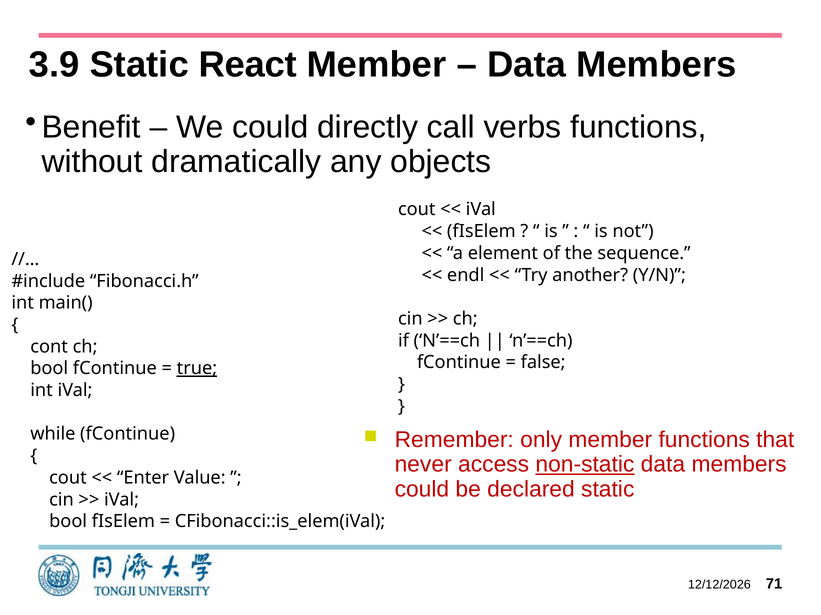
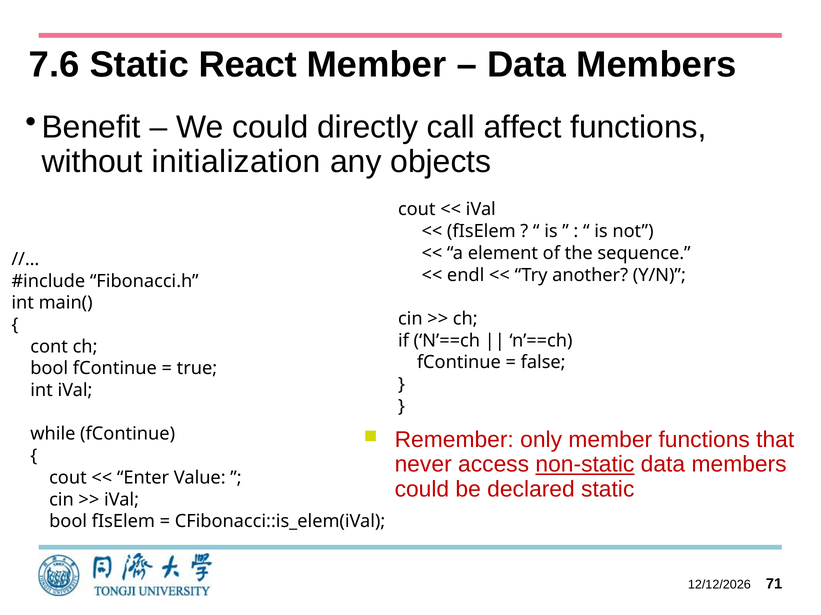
3.9: 3.9 -> 7.6
verbs: verbs -> affect
dramatically: dramatically -> initialization
true underline: present -> none
